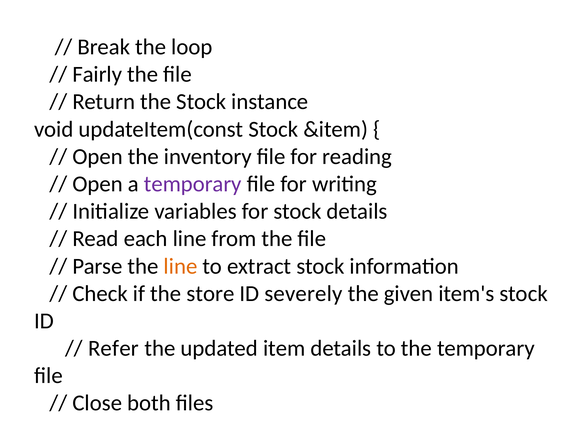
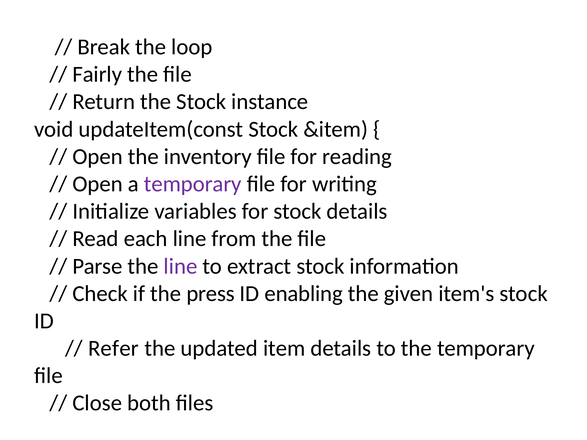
line at (181, 266) colour: orange -> purple
store: store -> press
severely: severely -> enabling
